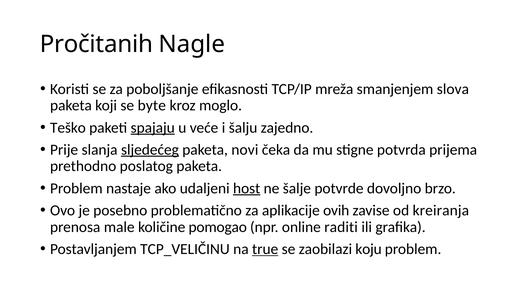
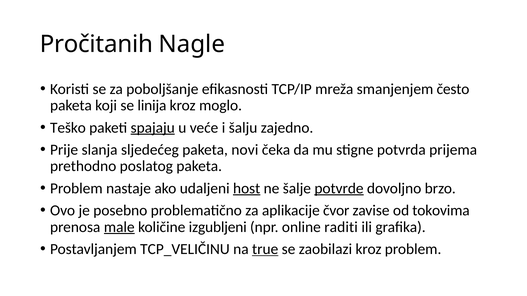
slova: slova -> često
byte: byte -> linija
sljedećeg underline: present -> none
potvrde underline: none -> present
ovih: ovih -> čvor
kreiranja: kreiranja -> tokovima
male underline: none -> present
pomogao: pomogao -> izgubljeni
zaobilazi koju: koju -> kroz
